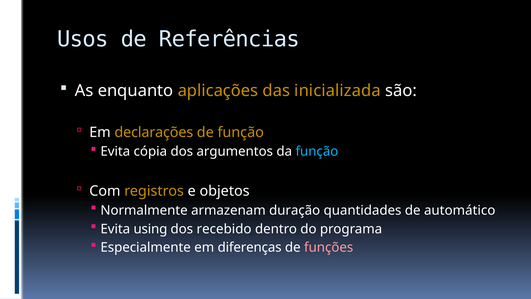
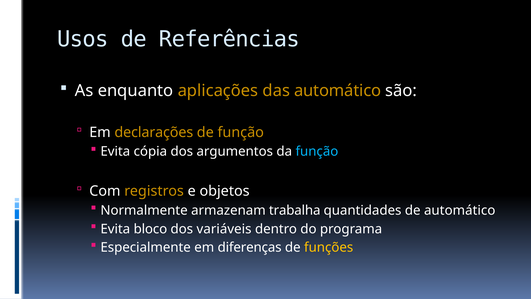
das inicializada: inicializada -> automático
duração: duração -> trabalha
using: using -> bloco
recebido: recebido -> variáveis
funções colour: pink -> yellow
